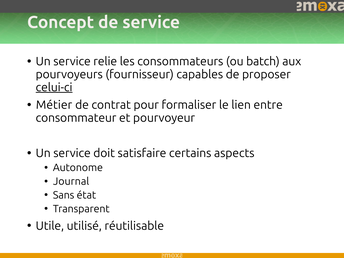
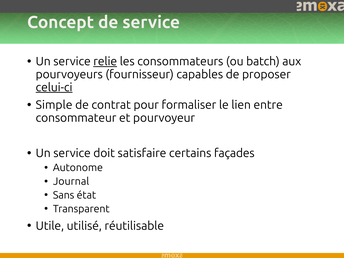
relie underline: none -> present
Métier: Métier -> Simple
aspects: aspects -> façades
